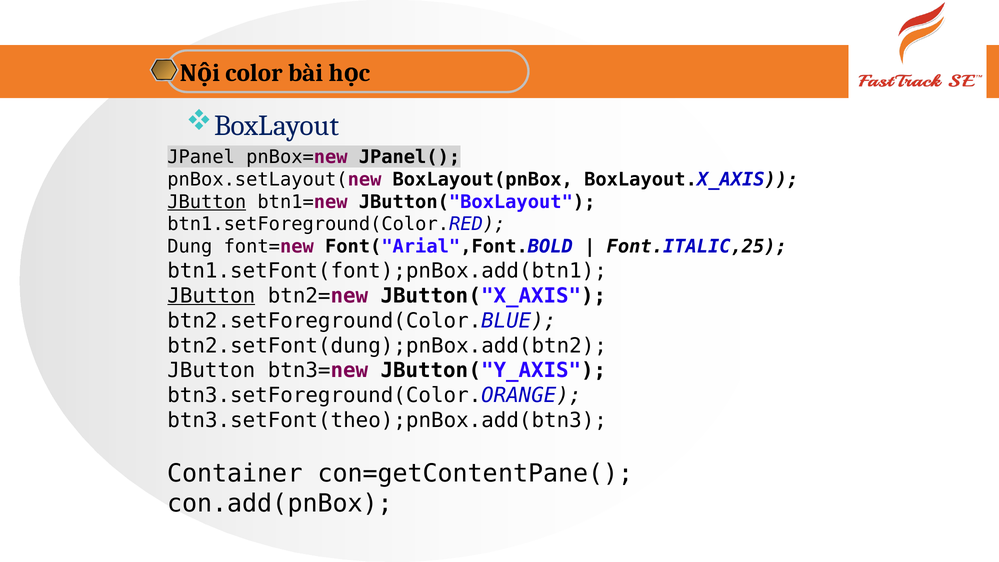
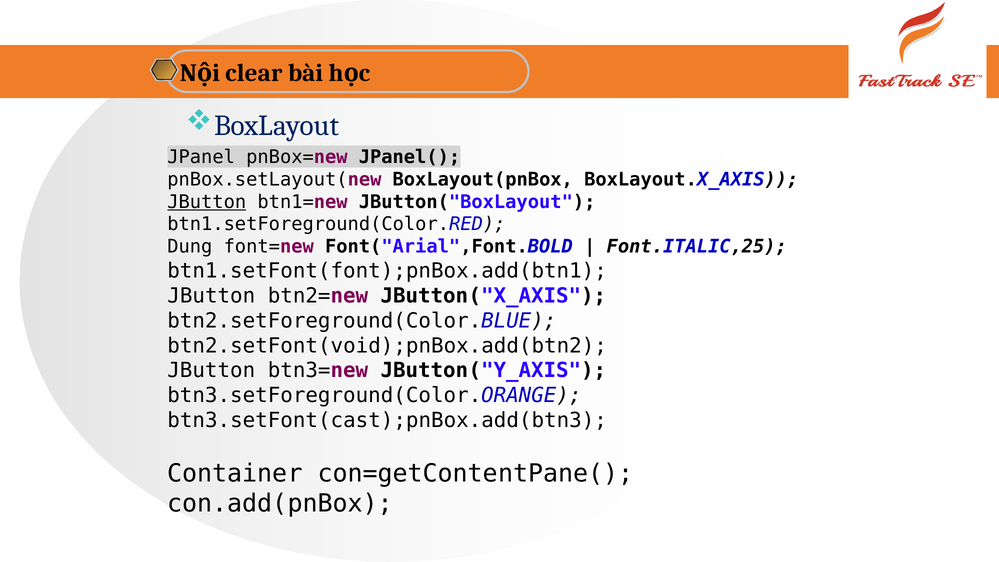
color: color -> clear
JButton at (211, 296) underline: present -> none
btn2.setFont(dung);pnBox.add(btn2: btn2.setFont(dung);pnBox.add(btn2 -> btn2.setFont(void);pnBox.add(btn2
btn3.setFont(theo);pnBox.add(btn3: btn3.setFont(theo);pnBox.add(btn3 -> btn3.setFont(cast);pnBox.add(btn3
